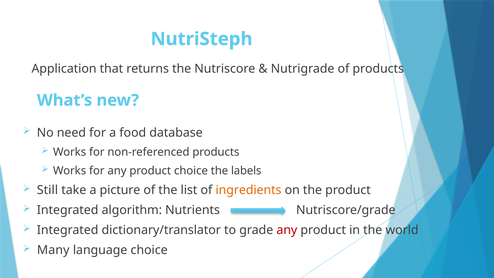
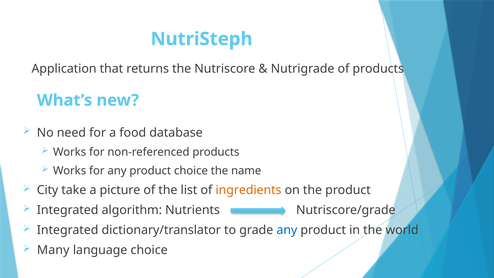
labels: labels -> name
Still: Still -> City
any at (287, 230) colour: red -> blue
